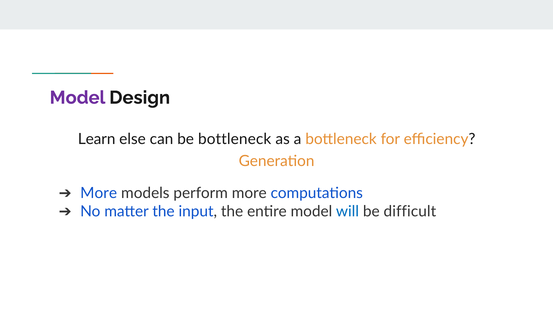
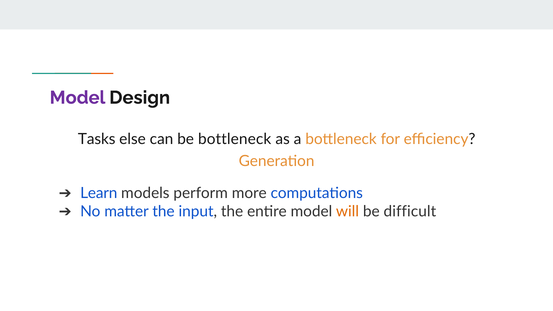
Learn: Learn -> Tasks
More at (99, 193): More -> Learn
will colour: blue -> orange
